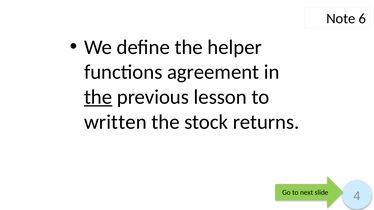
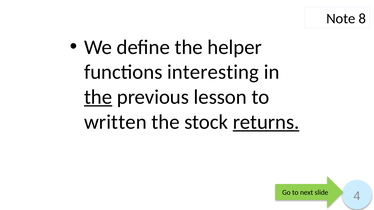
6: 6 -> 8
agreement: agreement -> interesting
returns underline: none -> present
